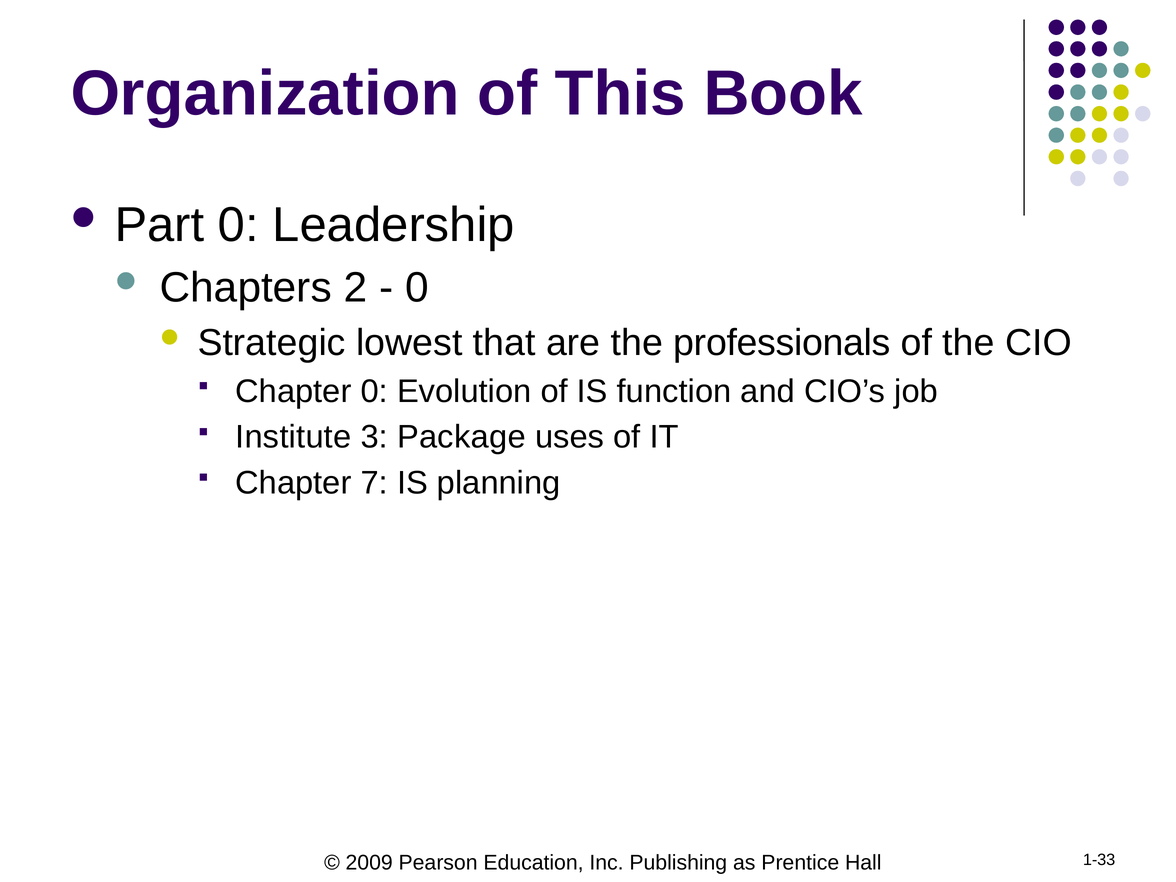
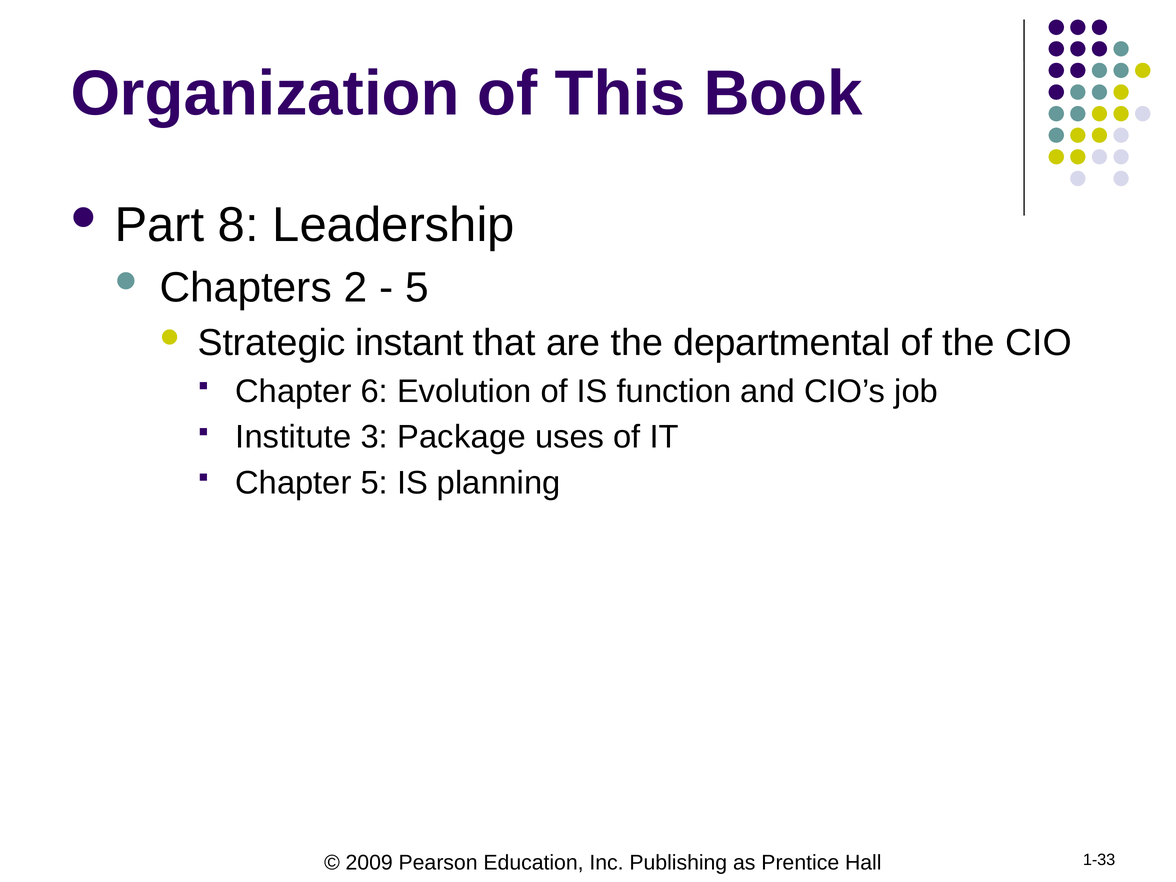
Part 0: 0 -> 8
0 at (417, 288): 0 -> 5
lowest: lowest -> instant
professionals: professionals -> departmental
Chapter 0: 0 -> 6
Chapter 7: 7 -> 5
